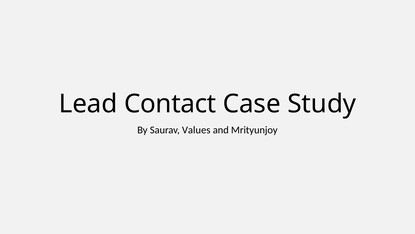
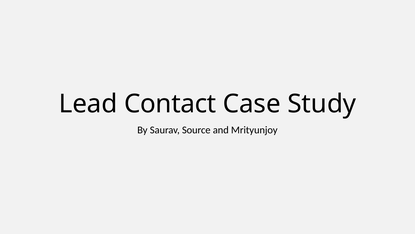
Values: Values -> Source
